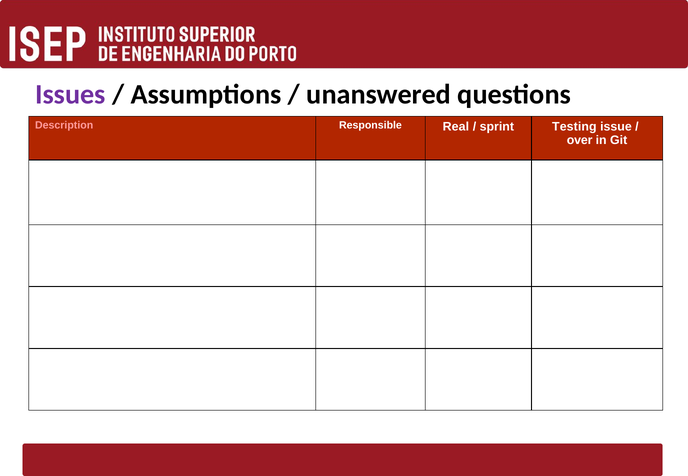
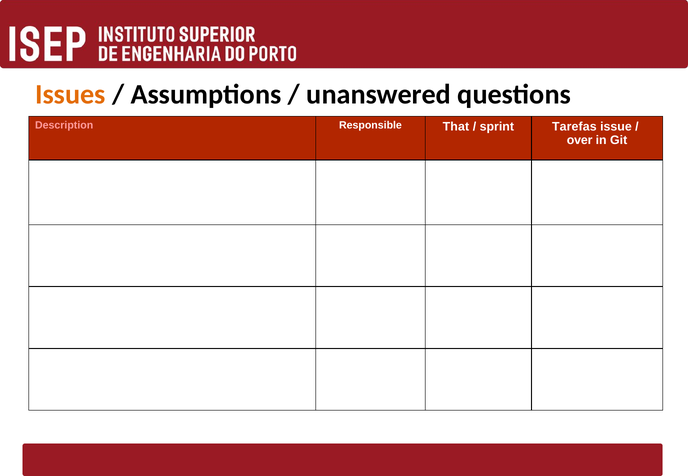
Issues colour: purple -> orange
Real: Real -> That
Testing: Testing -> Tarefas
